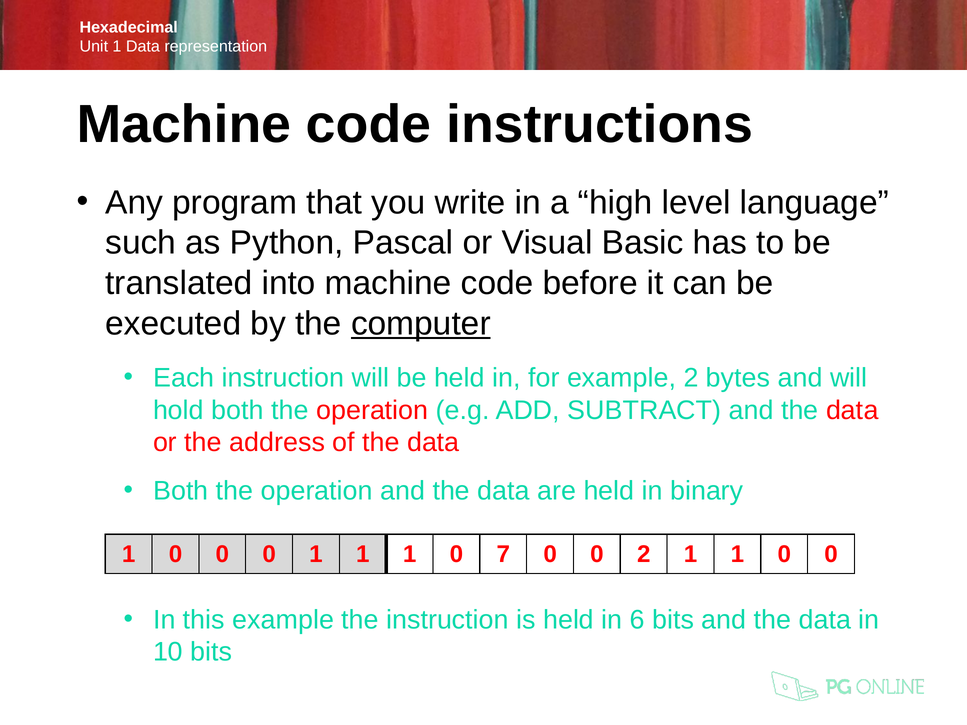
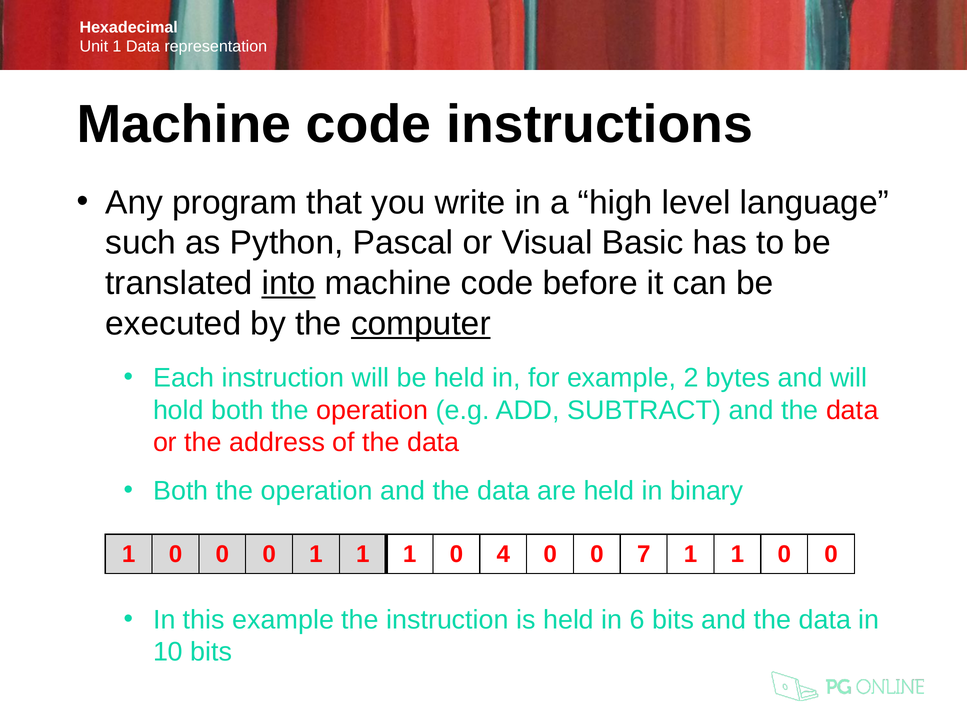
into underline: none -> present
7: 7 -> 4
0 2: 2 -> 7
